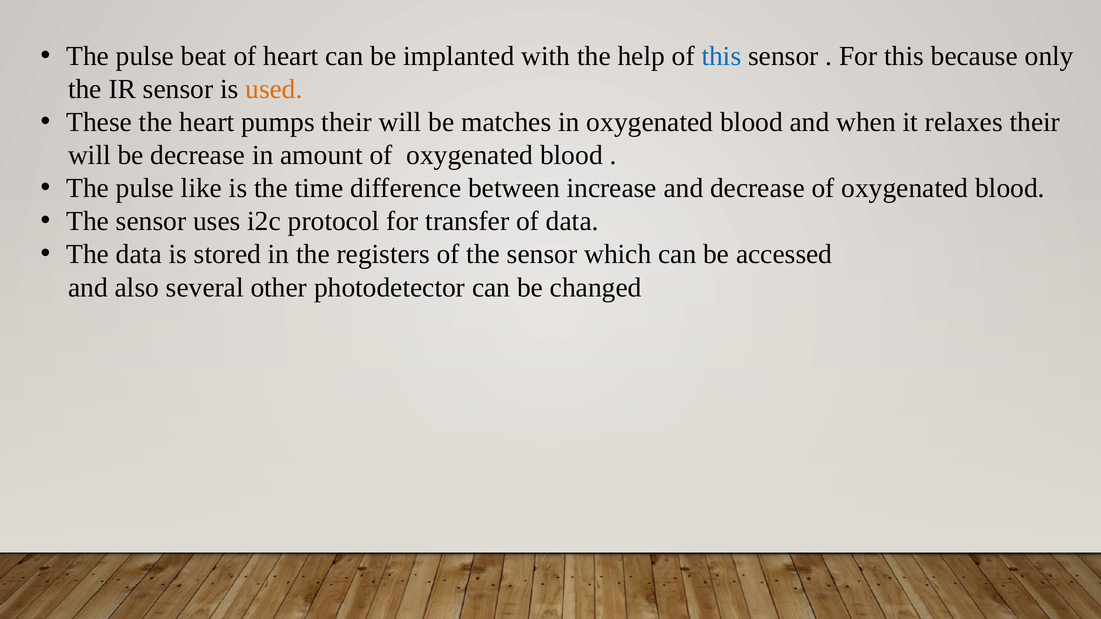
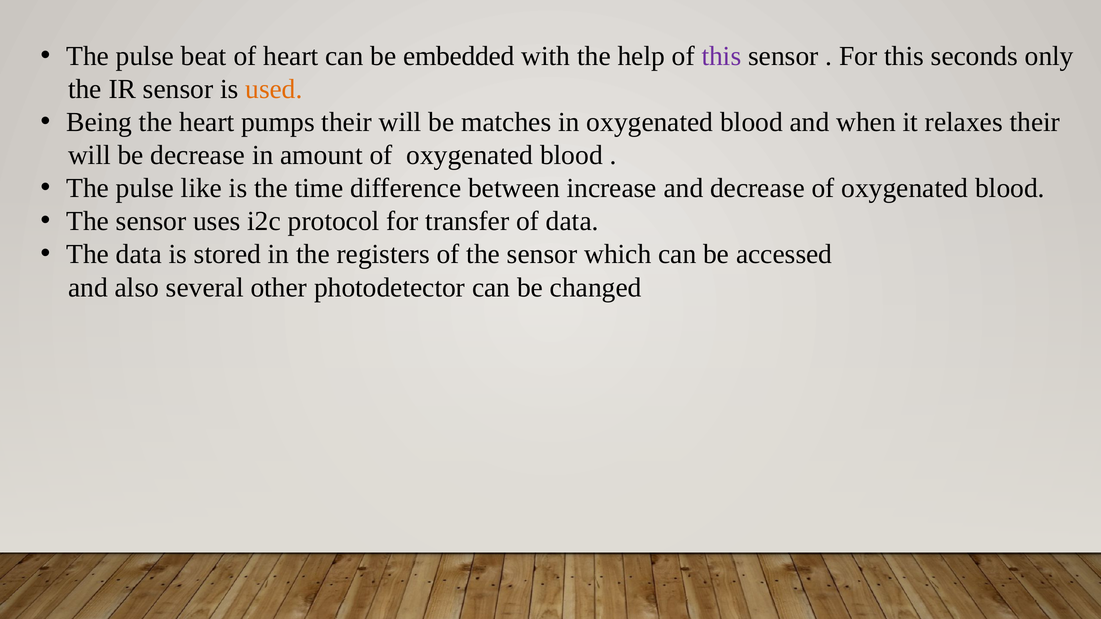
implanted: implanted -> embedded
this at (721, 56) colour: blue -> purple
because: because -> seconds
These: These -> Being
